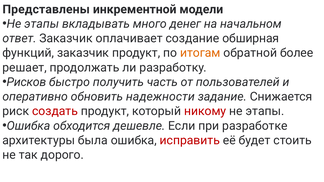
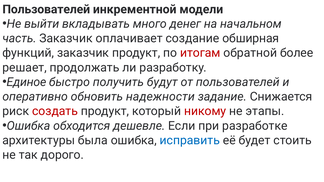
Представлены at (46, 9): Представлены -> Пользователей
этапы at (42, 24): этапы -> выйти
ответ: ответ -> часть
итогам colour: orange -> red
Рисков: Рисков -> Единое
часть: часть -> будут
исправить colour: red -> blue
